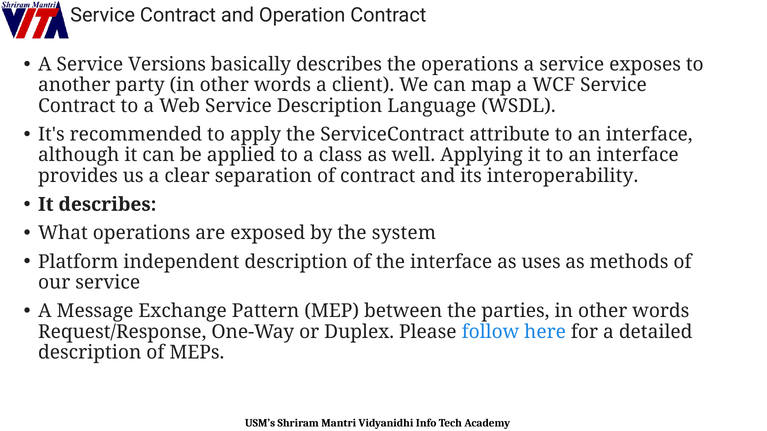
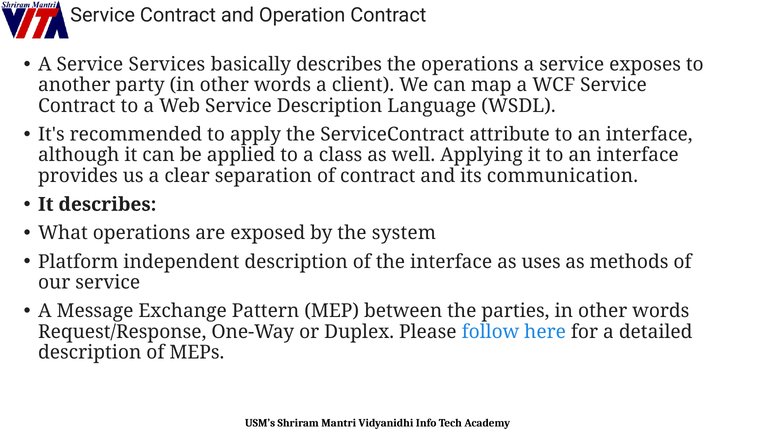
Versions: Versions -> Services
interoperability: interoperability -> communication
